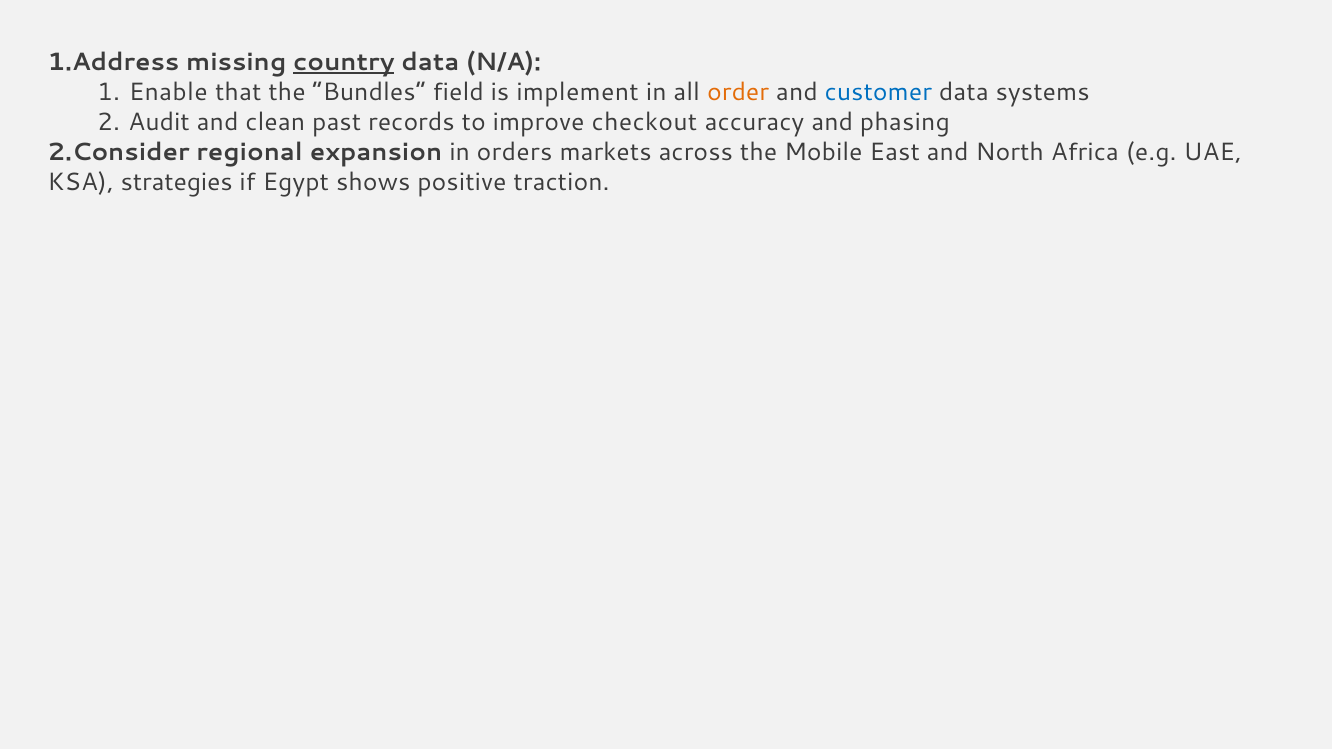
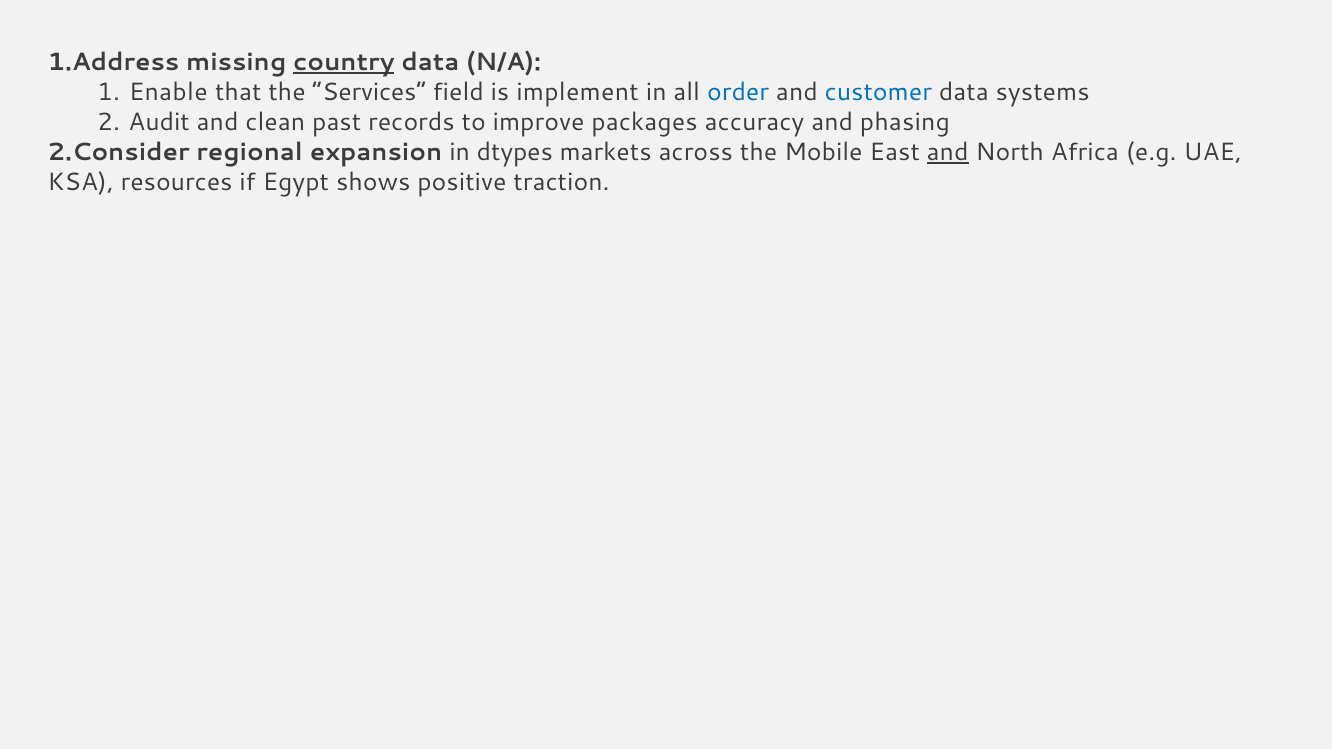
Bundles: Bundles -> Services
order colour: orange -> blue
checkout: checkout -> packages
orders: orders -> dtypes
and at (948, 152) underline: none -> present
strategies: strategies -> resources
